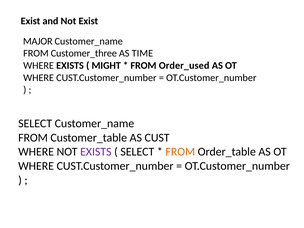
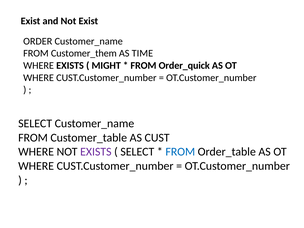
MAJOR: MAJOR -> ORDER
Customer_three: Customer_three -> Customer_them
Order_used: Order_used -> Order_quick
FROM at (180, 152) colour: orange -> blue
